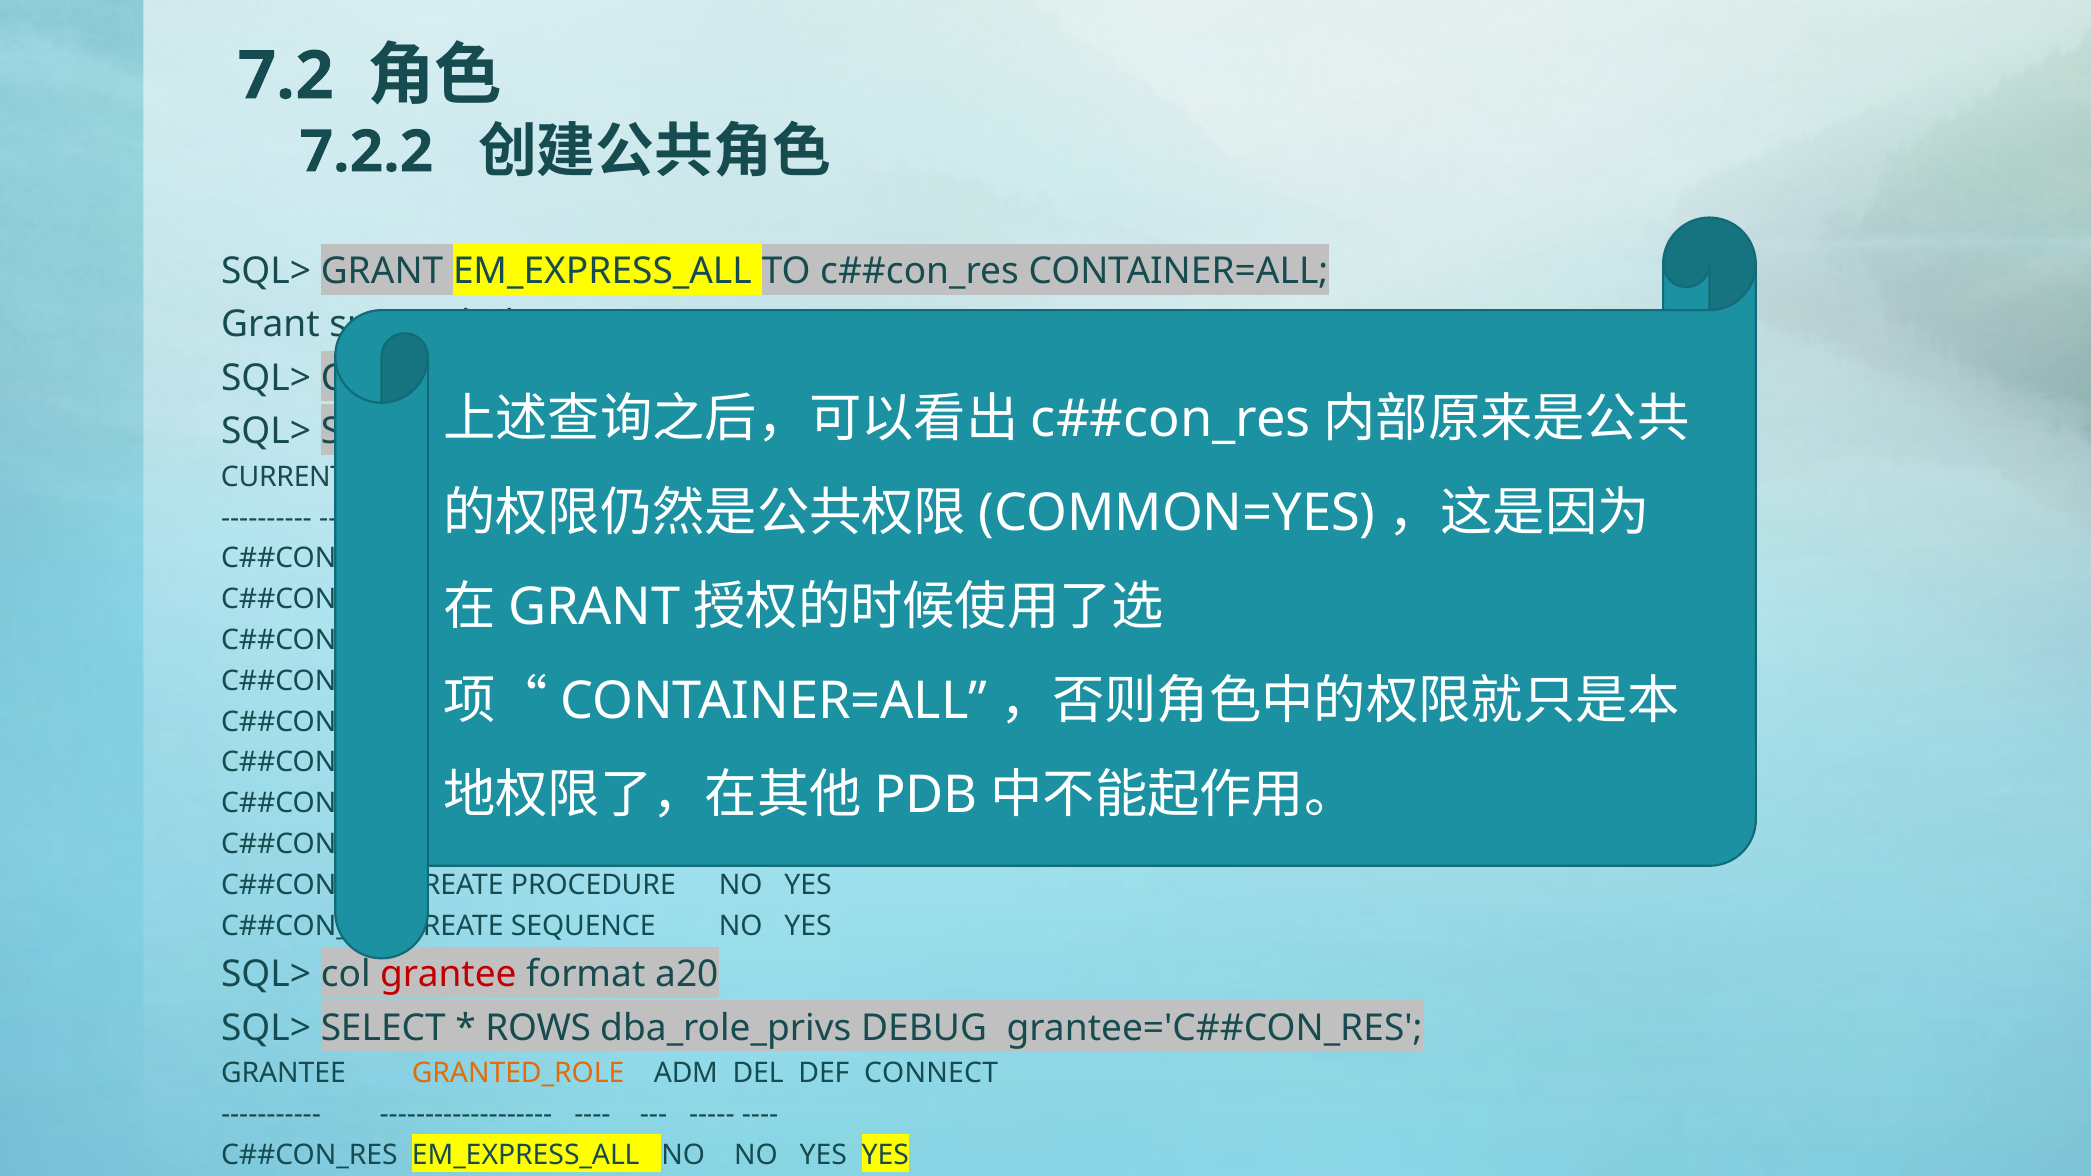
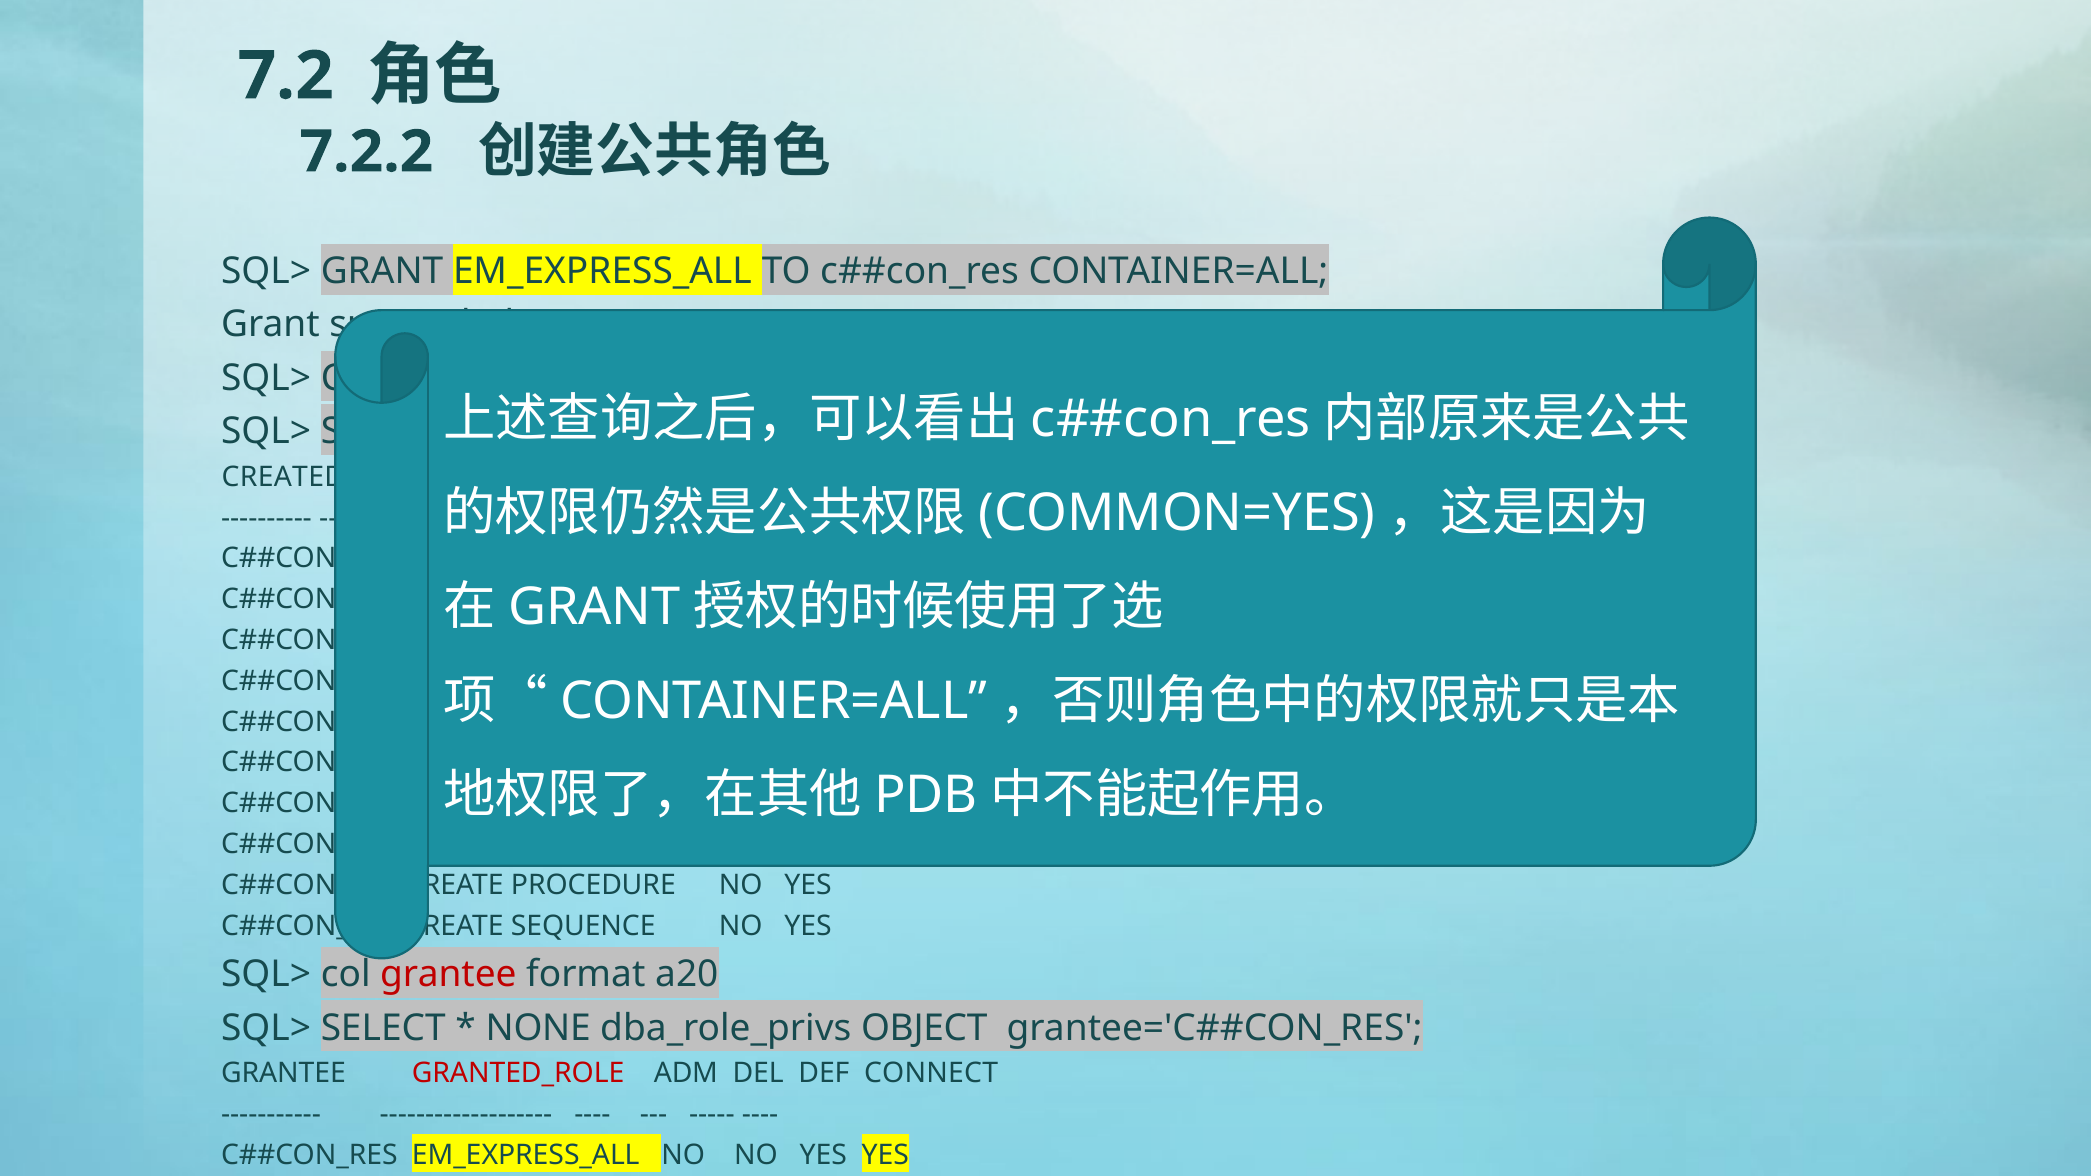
CURRENT: CURRENT -> CREATED
ROWS: ROWS -> NONE
DEBUG: DEBUG -> OBJECT
GRANTED_ROLE colour: orange -> red
